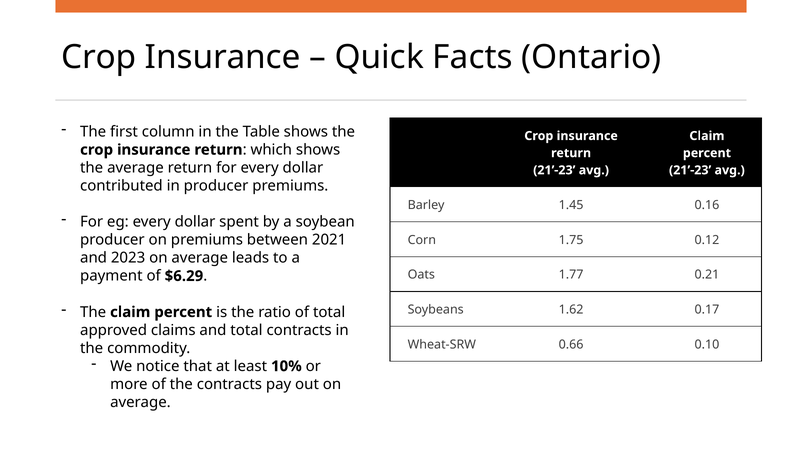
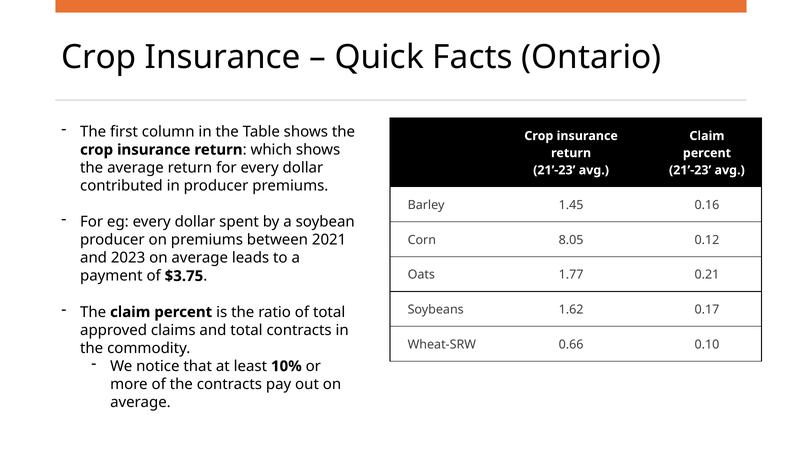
1.75: 1.75 -> 8.05
$6.29: $6.29 -> $3.75
